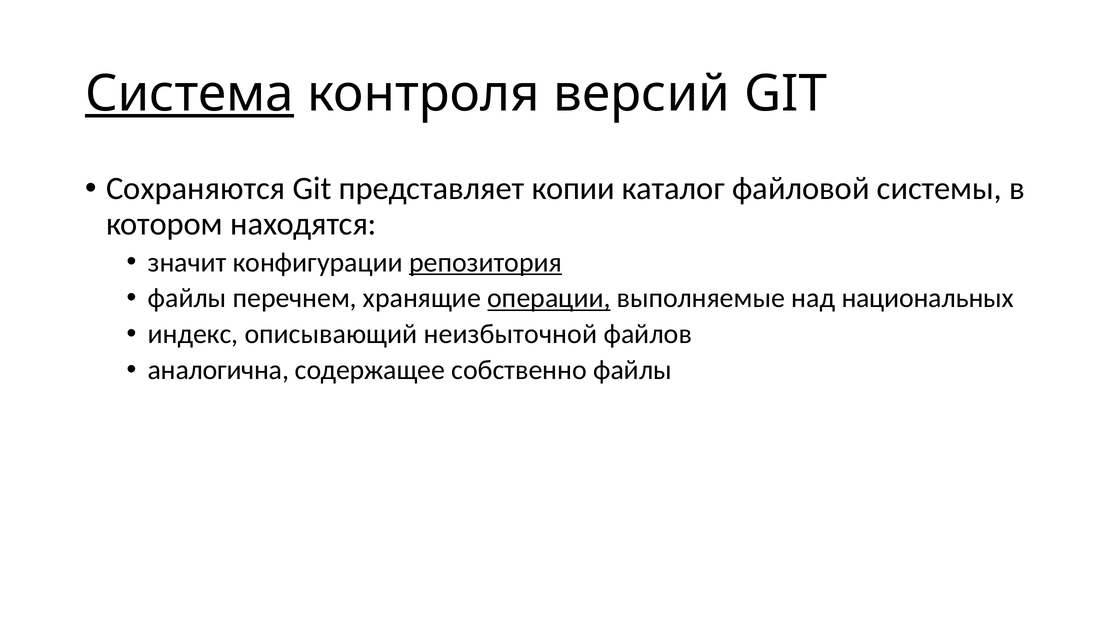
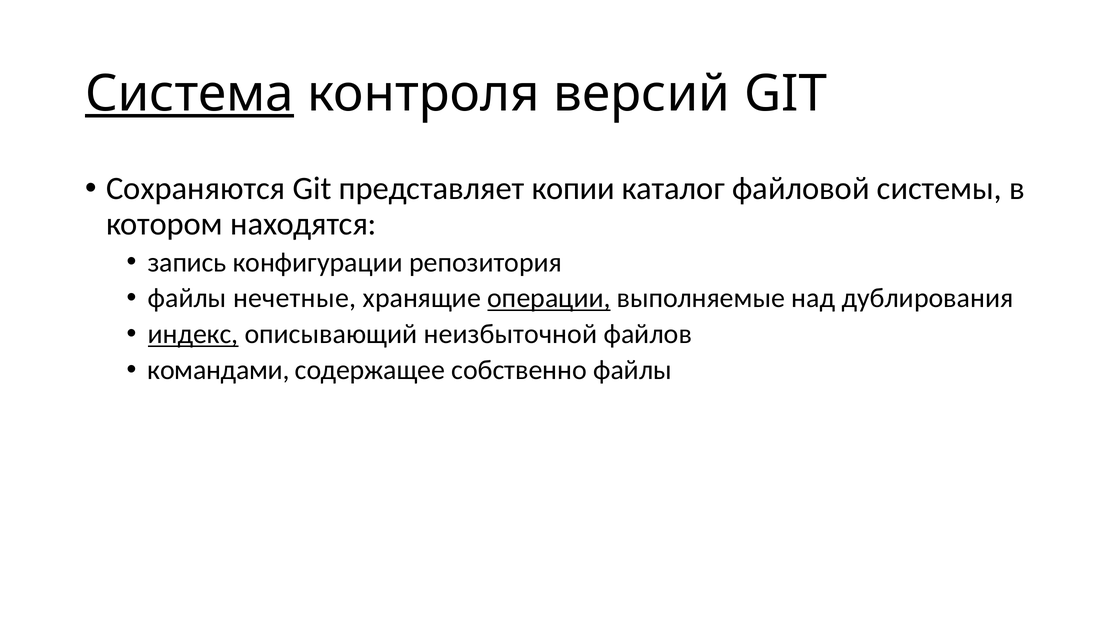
значит: значит -> запись
репозитория underline: present -> none
перечнем: перечнем -> нечетные
национальных: национальных -> дублирования
индекс underline: none -> present
аналогична: аналогична -> командами
